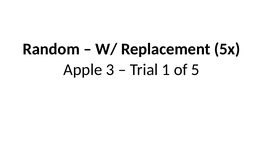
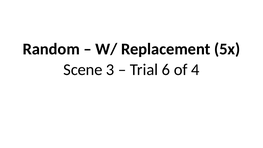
Apple: Apple -> Scene
1: 1 -> 6
5: 5 -> 4
